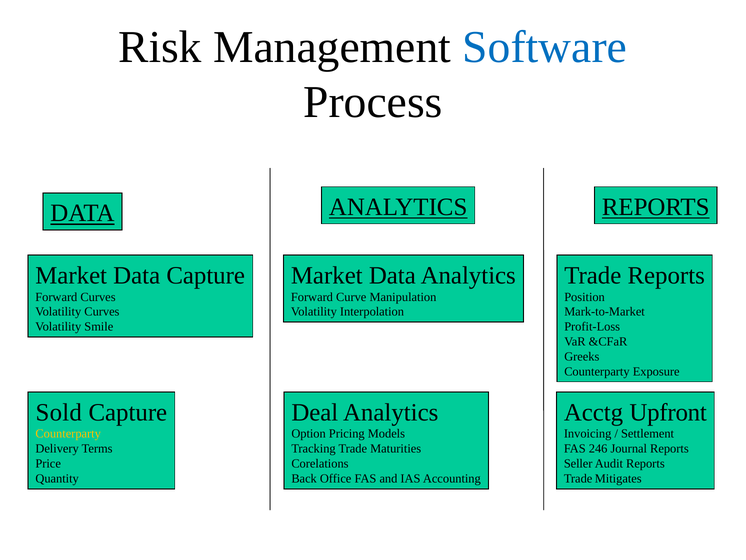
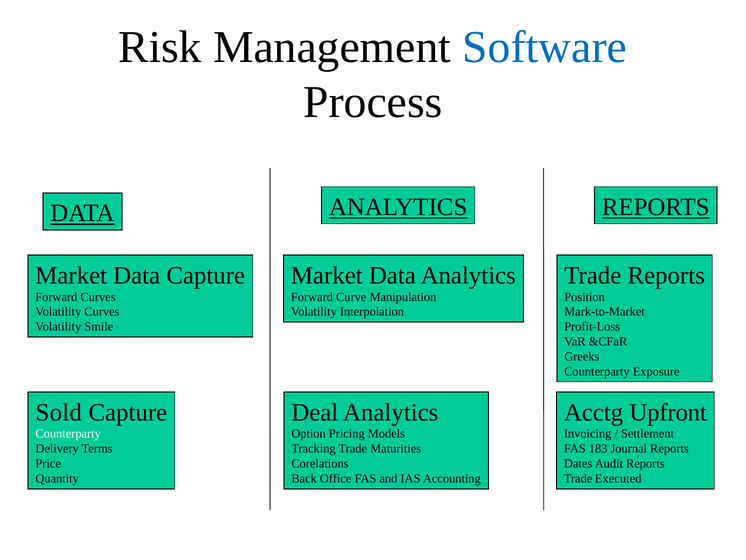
Counterparty at (68, 433) colour: yellow -> white
246: 246 -> 183
Seller: Seller -> Dates
Mitigates: Mitigates -> Executed
